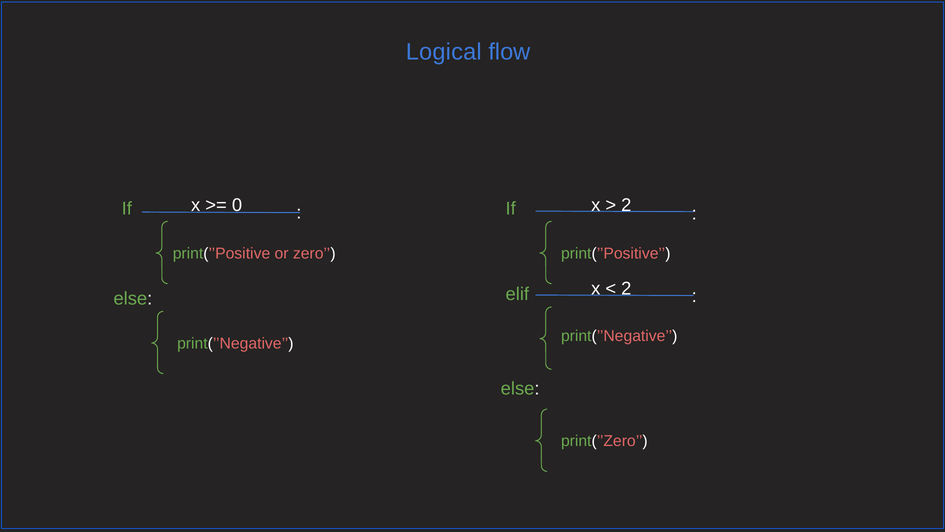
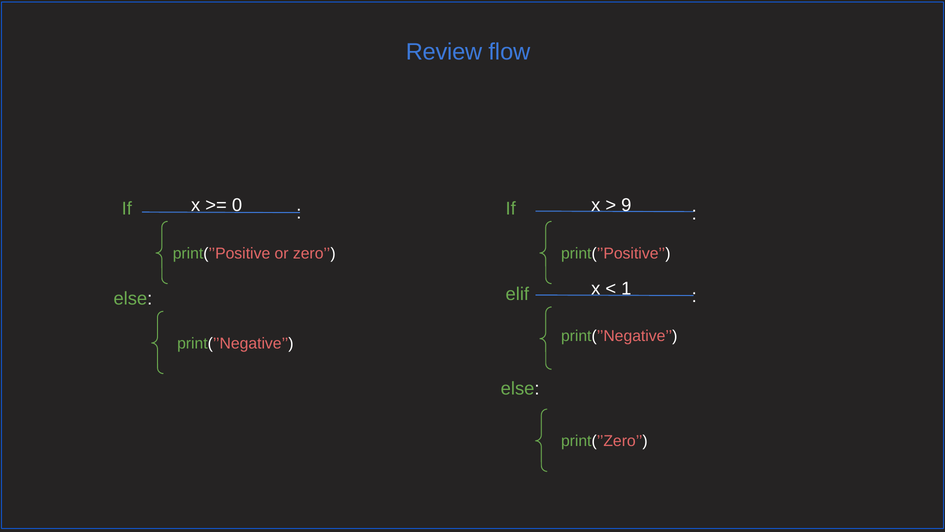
Logical: Logical -> Review
2 at (626, 205): 2 -> 9
2 at (626, 289): 2 -> 1
